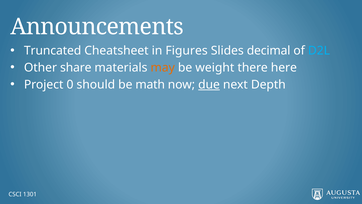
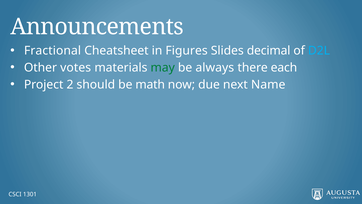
Truncated: Truncated -> Fractional
share: share -> votes
may colour: orange -> green
weight: weight -> always
here: here -> each
0: 0 -> 2
due underline: present -> none
Depth: Depth -> Name
